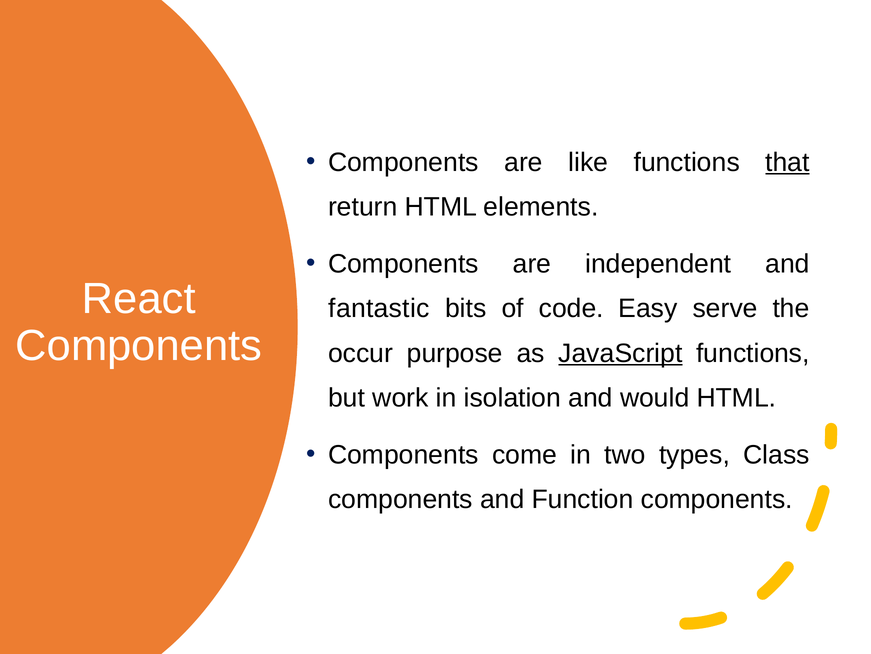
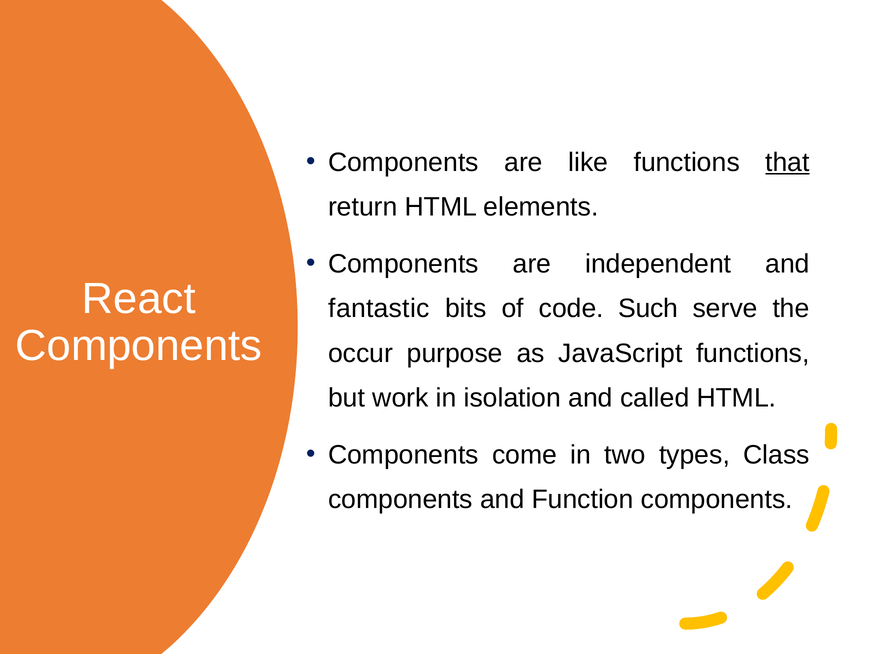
Easy: Easy -> Such
JavaScript underline: present -> none
would: would -> called
